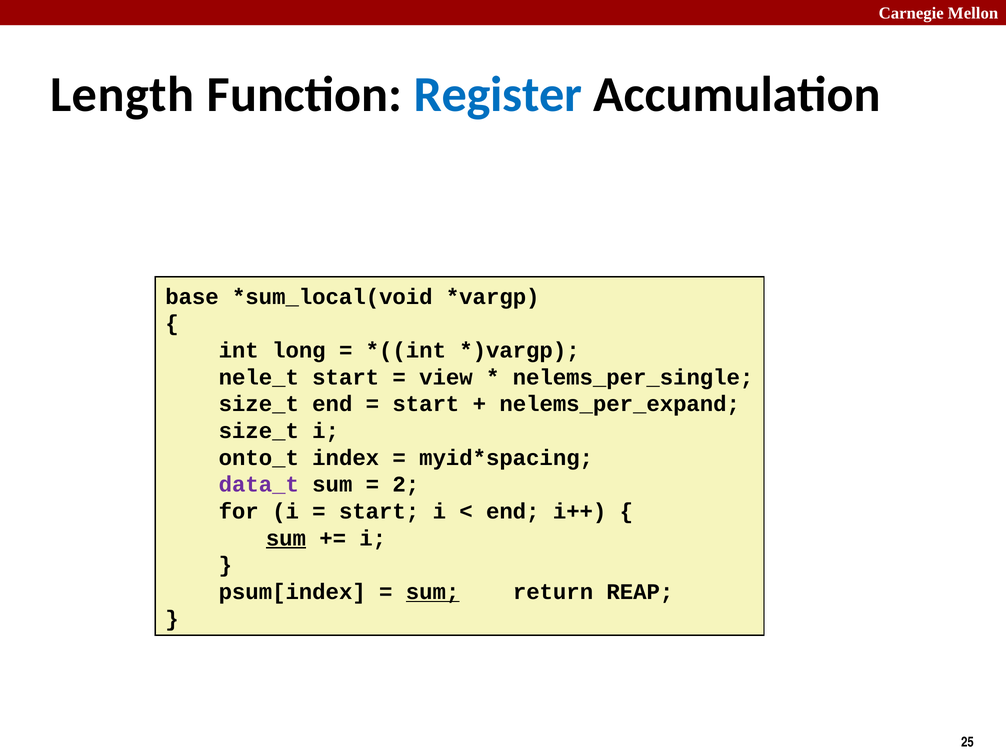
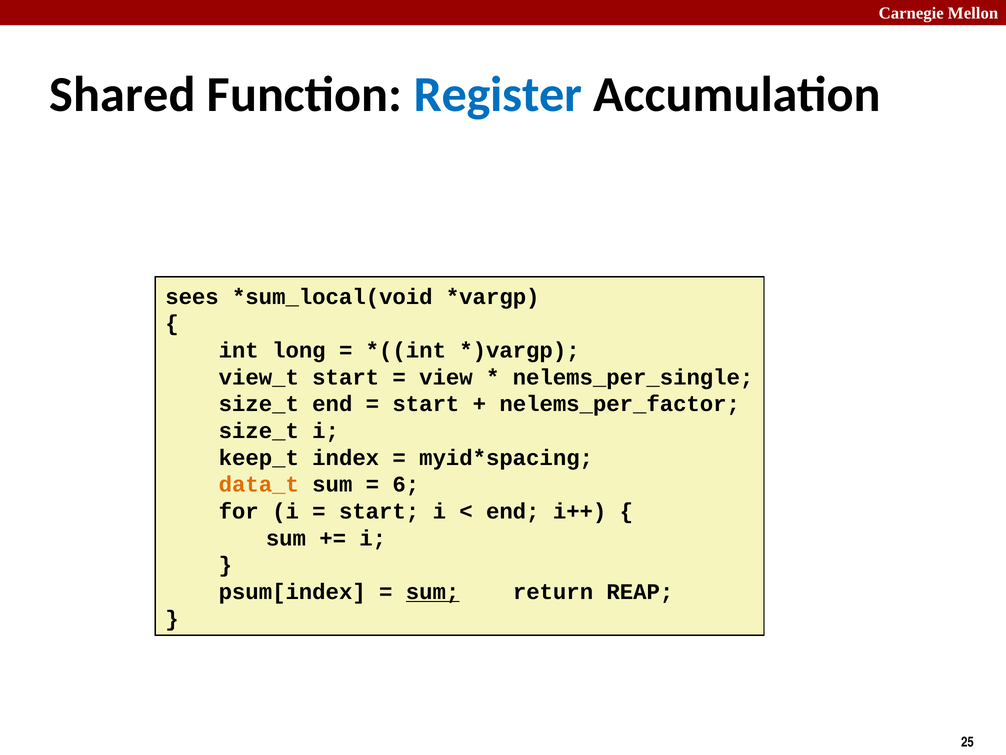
Length: Length -> Shared
base: base -> sees
nele_t: nele_t -> view_t
nelems_per_expand: nelems_per_expand -> nelems_per_factor
onto_t: onto_t -> keep_t
data_t colour: purple -> orange
2: 2 -> 6
sum at (286, 538) underline: present -> none
